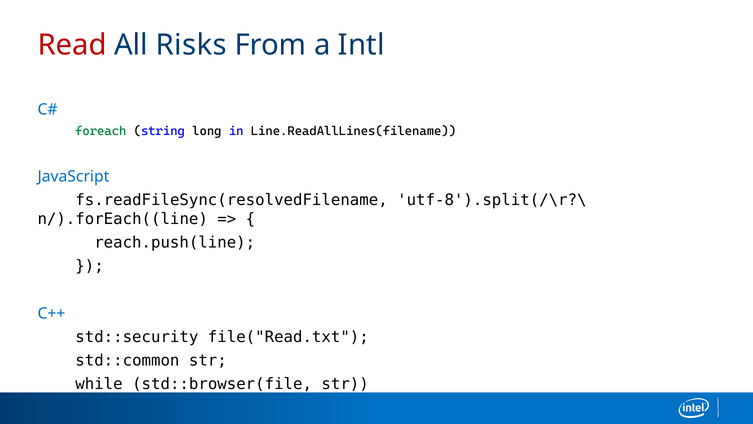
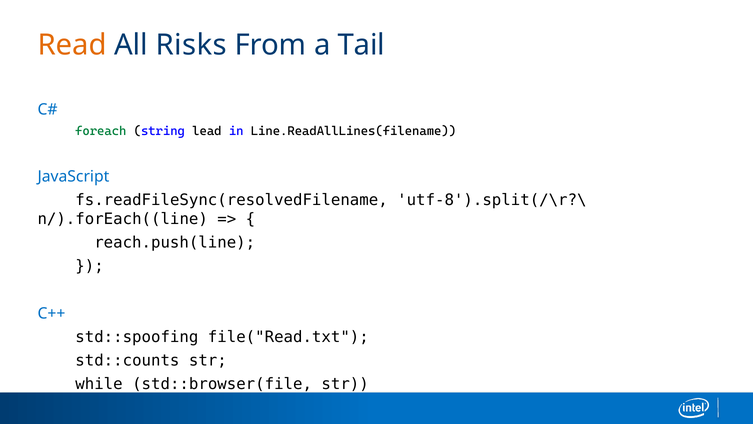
Read colour: red -> orange
Intl: Intl -> Tail
long: long -> lead
std::security: std::security -> std::spoofing
std::common: std::common -> std::counts
